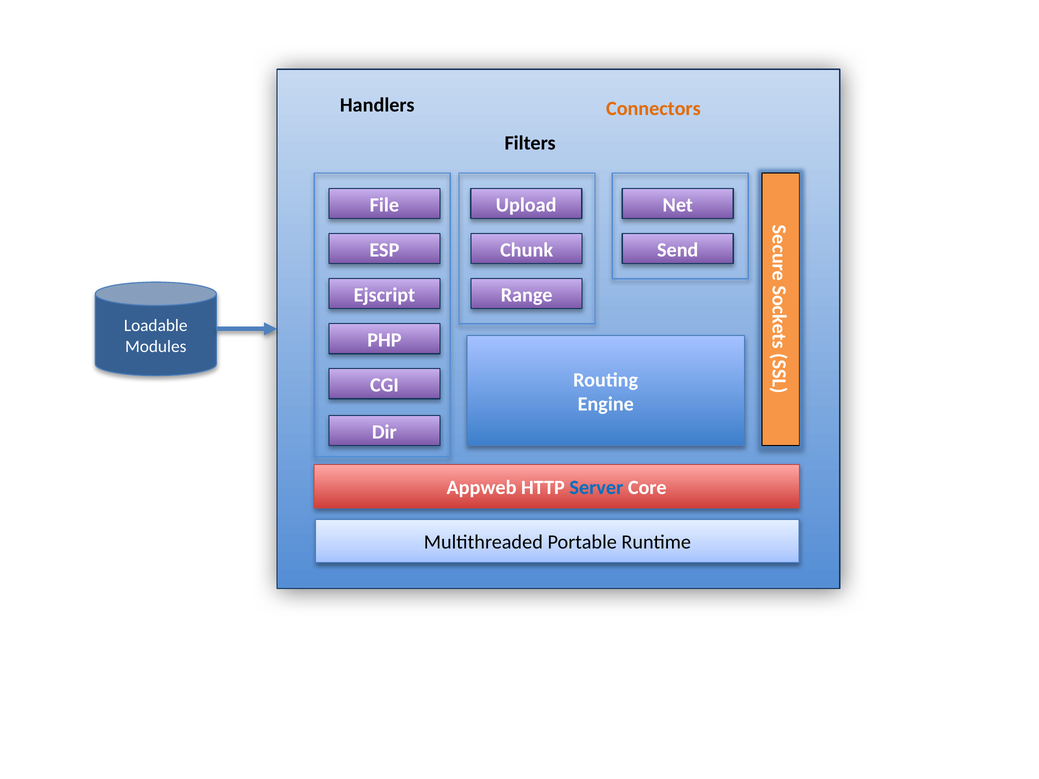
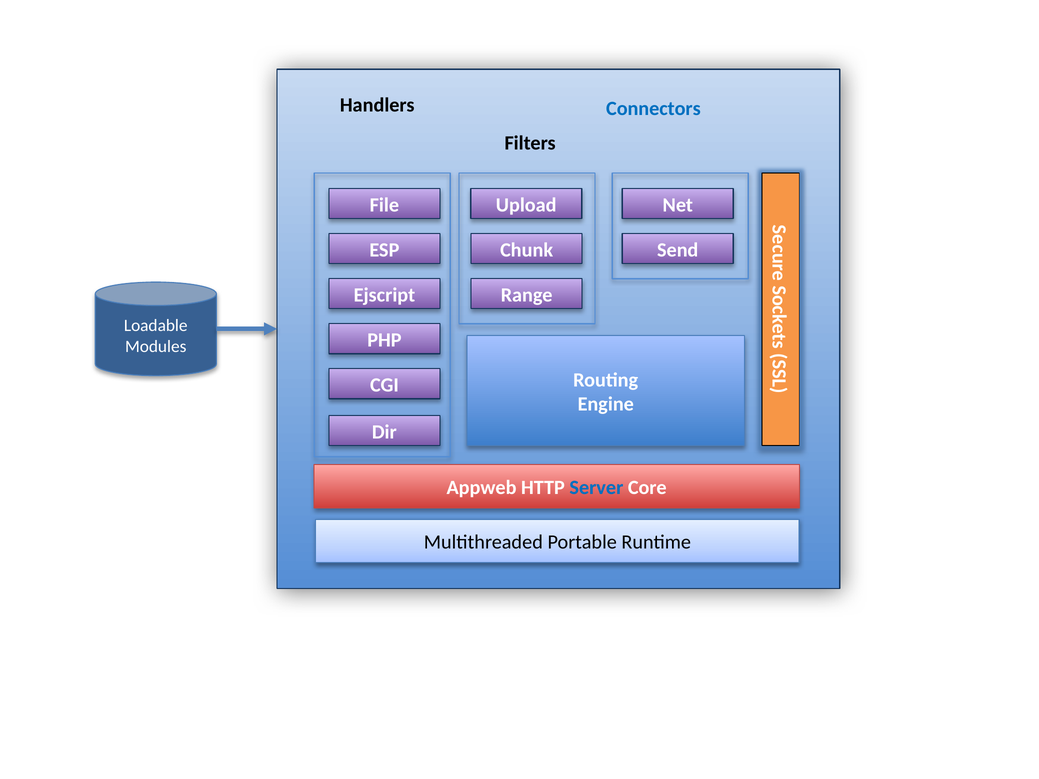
Connectors colour: orange -> blue
